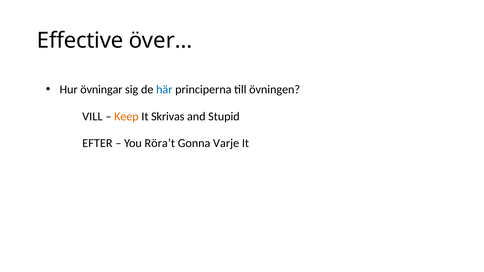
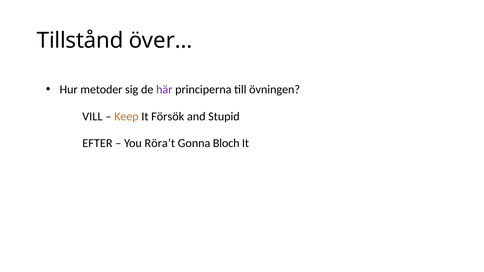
Effective: Effective -> Tillstånd
övningar: övningar -> metoder
här colour: blue -> purple
Skrivas: Skrivas -> Försök
Varje: Varje -> Bloch
